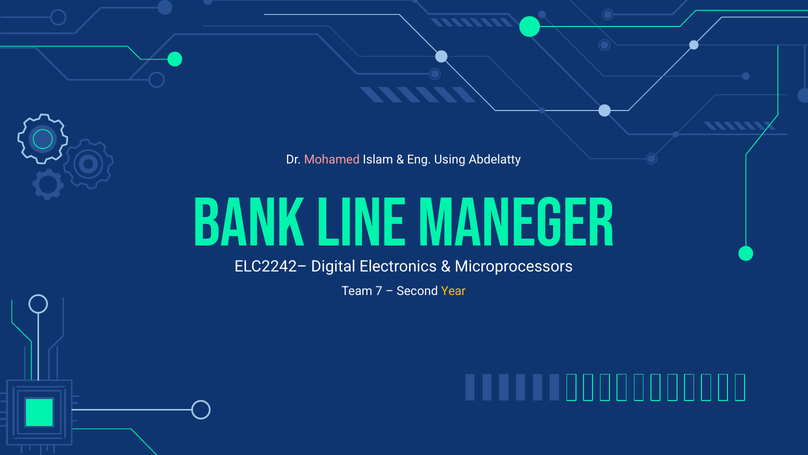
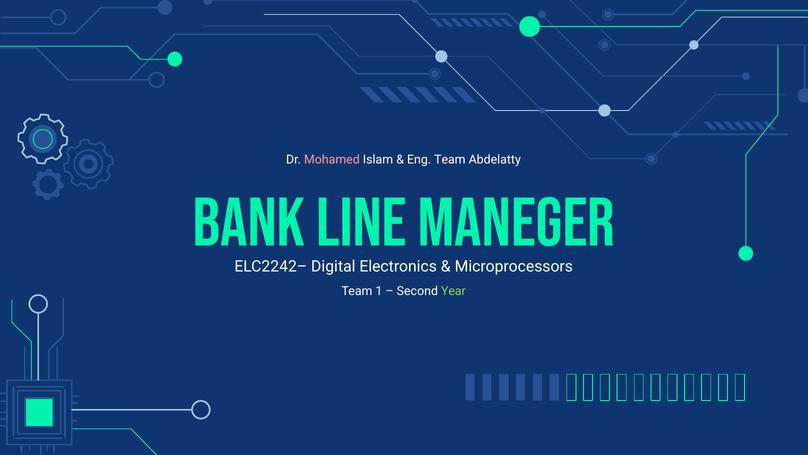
Eng Using: Using -> Team
7: 7 -> 1
Year colour: yellow -> light green
